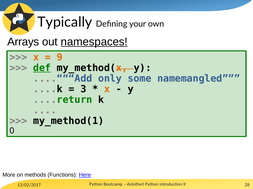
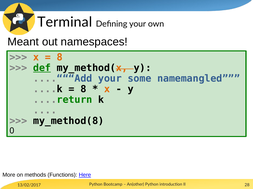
Typically: Typically -> Terminal
Arrays: Arrays -> Meant
namespaces underline: present -> none
9 at (60, 58): 9 -> 8
....“““Add only: only -> your
3 at (83, 89): 3 -> 8
my_method(1: my_method(1 -> my_method(8
